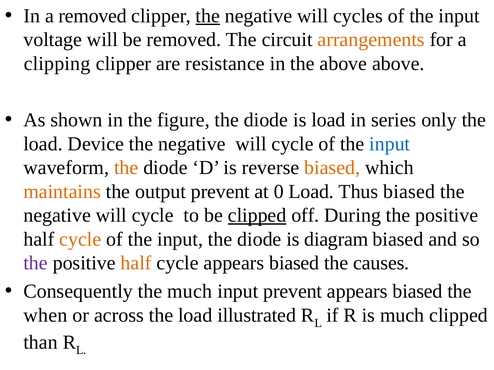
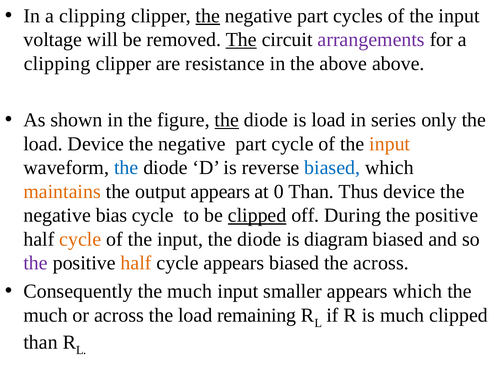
In a removed: removed -> clipping
will at (313, 16): will -> part
The at (241, 40) underline: none -> present
arrangements colour: orange -> purple
the at (227, 120) underline: none -> present
will at (251, 144): will -> part
input at (390, 144) colour: blue -> orange
the at (126, 168) colour: orange -> blue
biased at (332, 168) colour: orange -> blue
output prevent: prevent -> appears
0 Load: Load -> Than
Thus biased: biased -> device
will at (111, 216): will -> bias
the causes: causes -> across
input prevent: prevent -> smaller
biased at (418, 292): biased -> which
when at (45, 316): when -> much
illustrated: illustrated -> remaining
